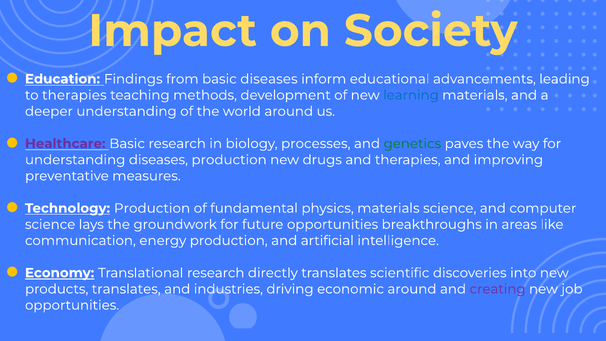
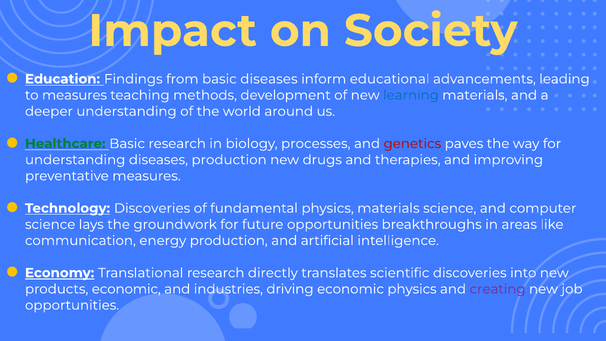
to therapies: therapies -> measures
Healthcare colour: purple -> green
genetics colour: green -> red
Technology Production: Production -> Discoveries
products translates: translates -> economic
economic around: around -> physics
